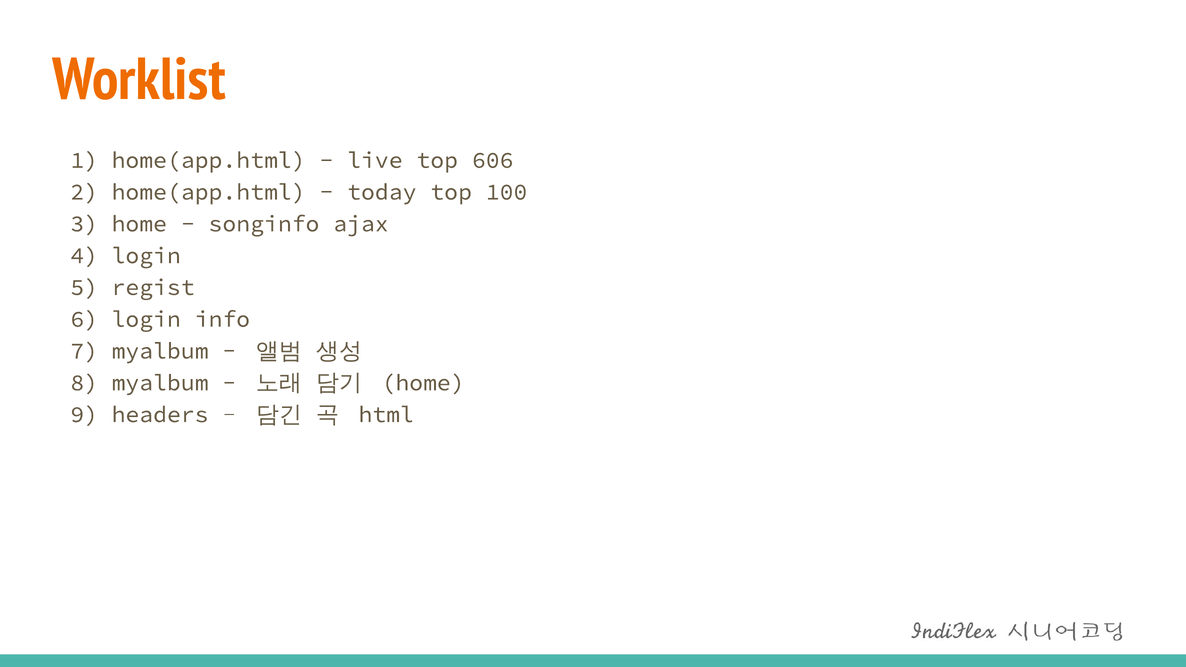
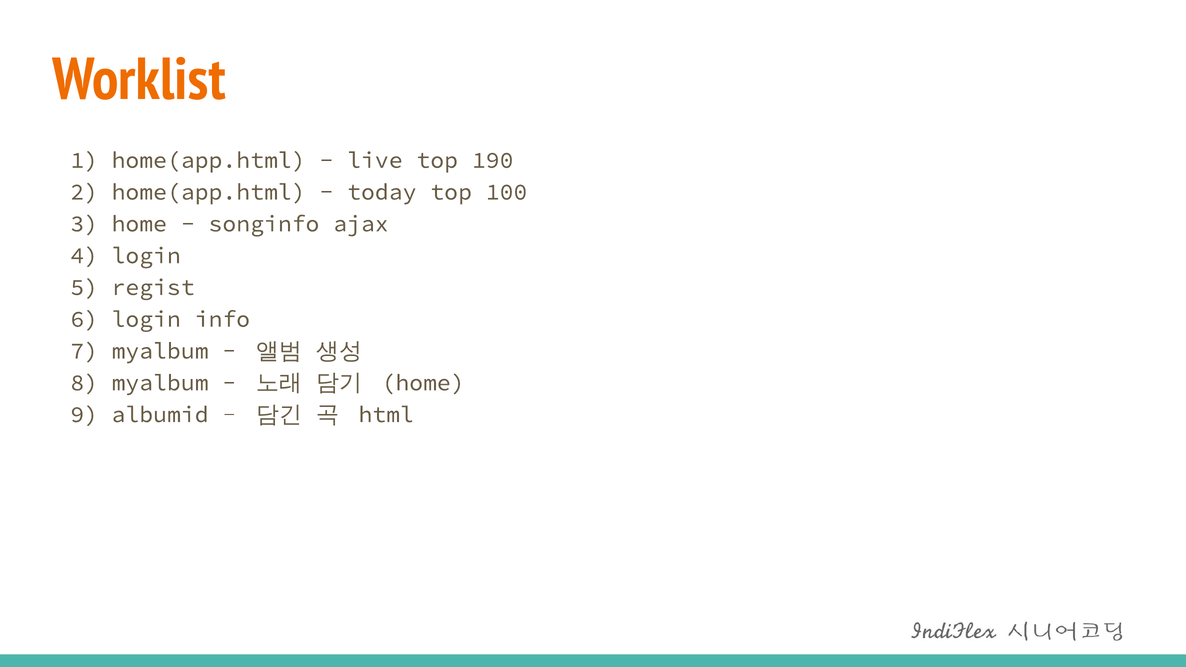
606: 606 -> 190
headers: headers -> albumid
